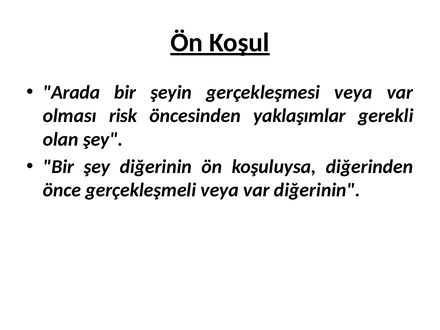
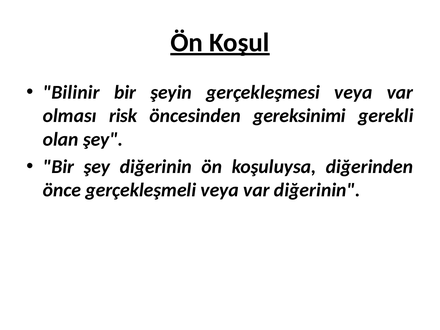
Arada: Arada -> Bilinir
yaklaşımlar: yaklaşımlar -> gereksinimi
